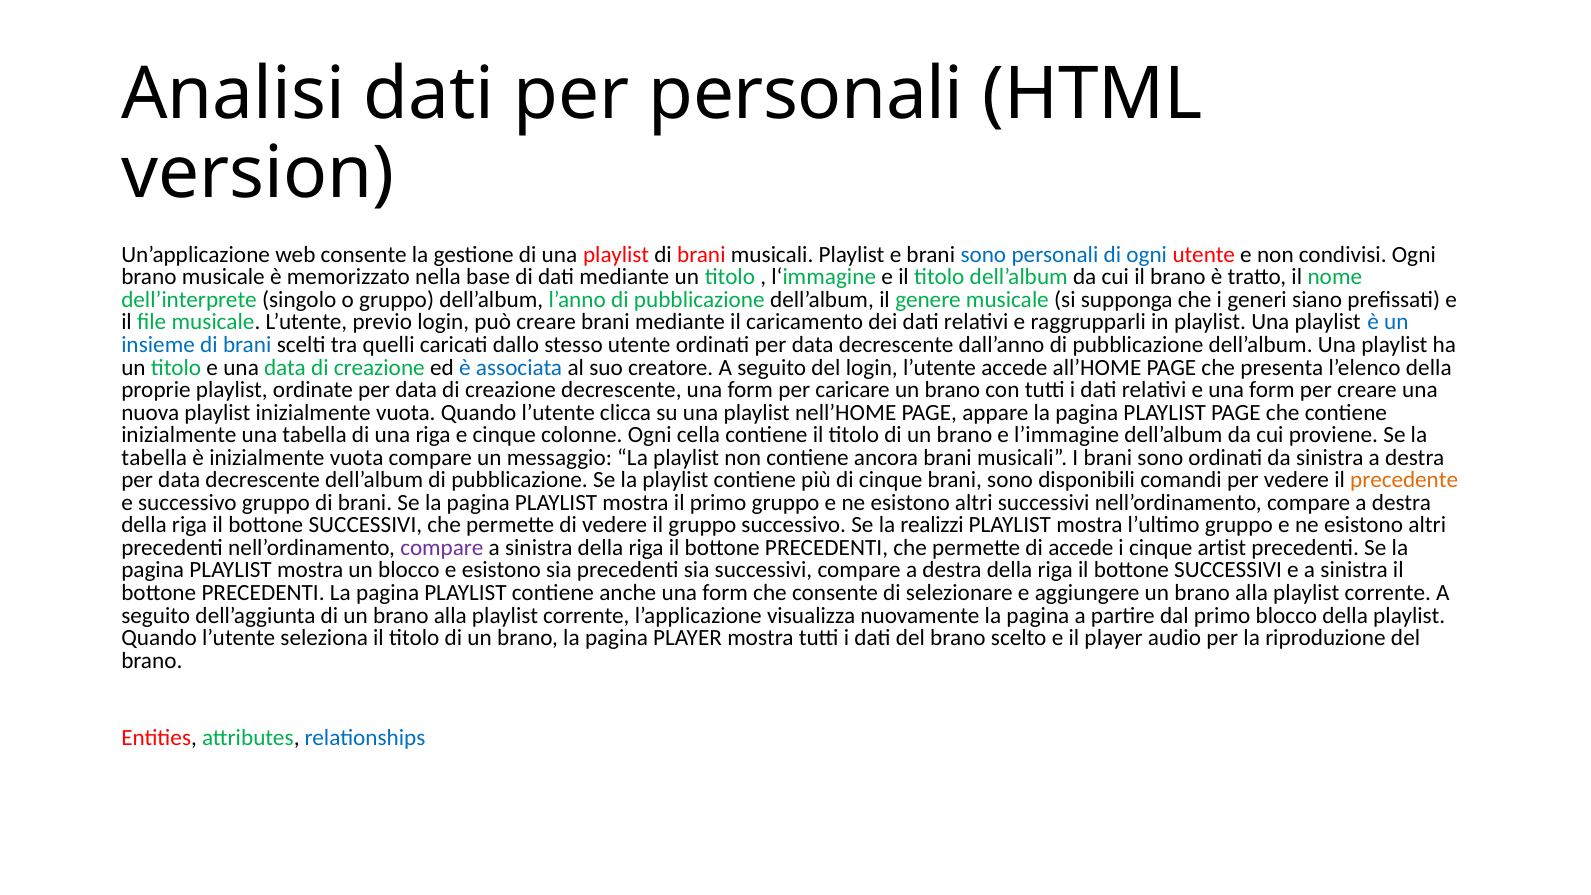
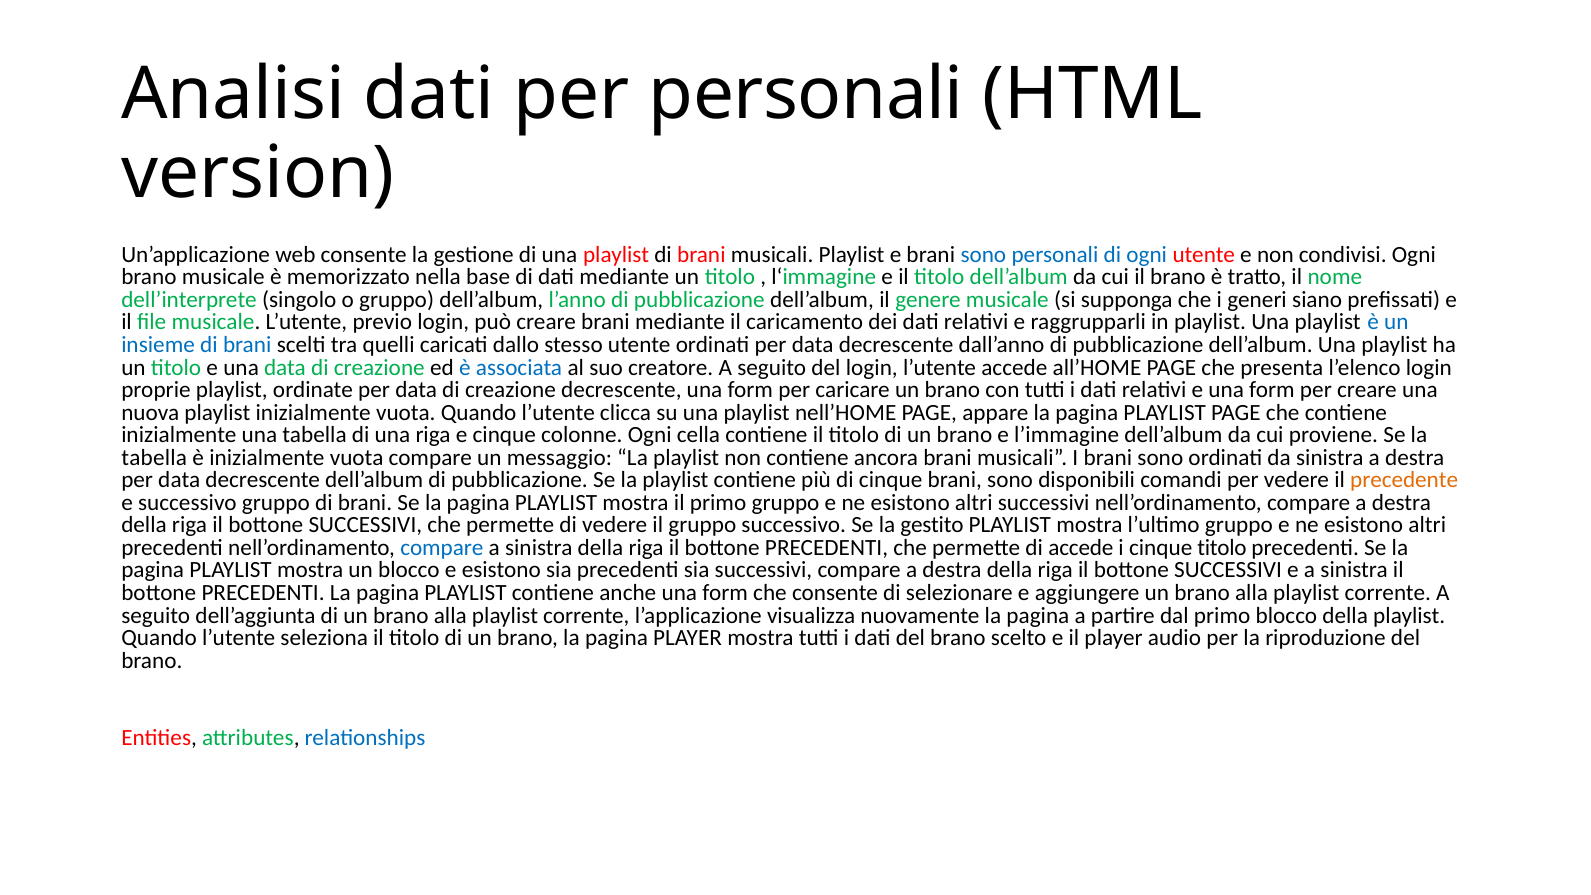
l’elenco della: della -> login
realizzi: realizzi -> gestito
compare at (442, 548) colour: purple -> blue
cinque artist: artist -> titolo
